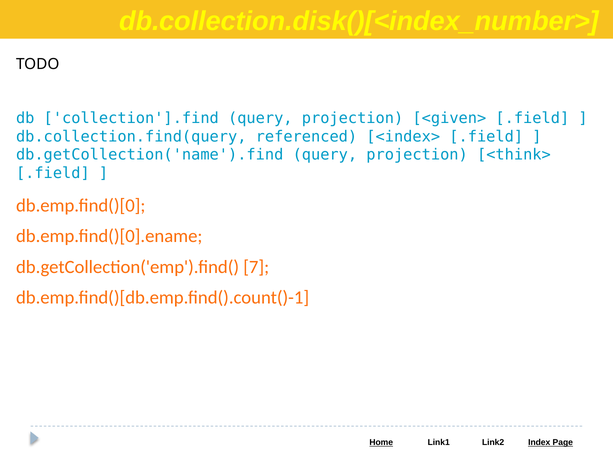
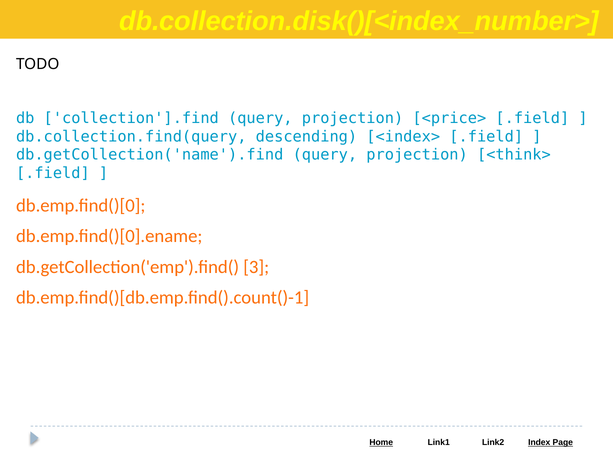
<given>: <given> -> <price>
referenced: referenced -> descending
7: 7 -> 3
